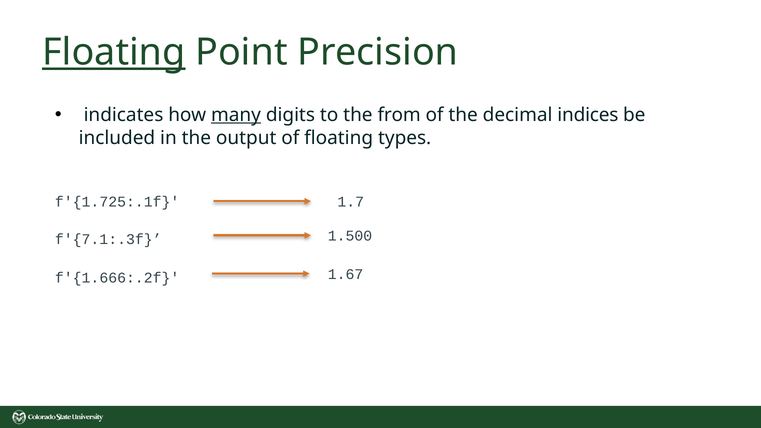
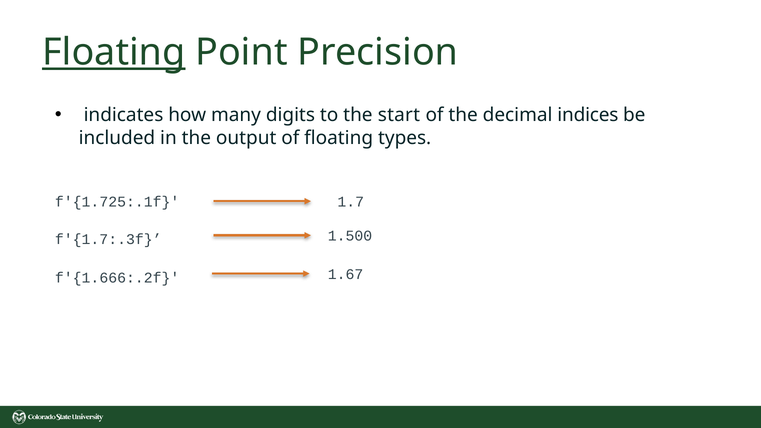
many underline: present -> none
from: from -> start
f'{7.1:.3f: f'{7.1:.3f -> f'{1.7:.3f
